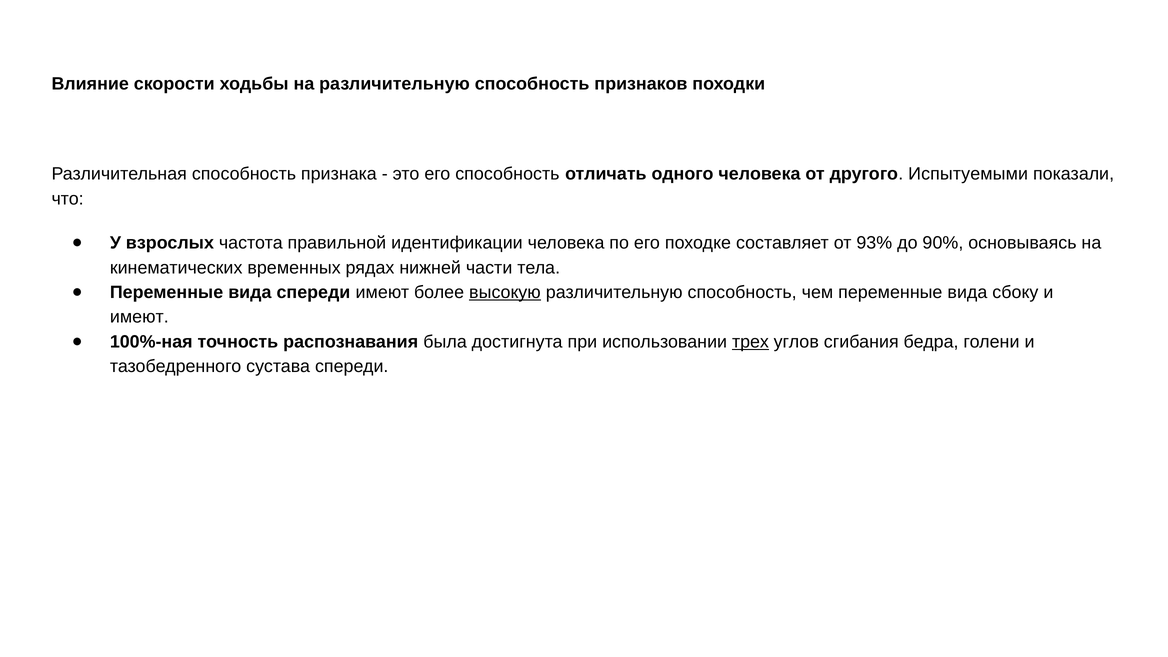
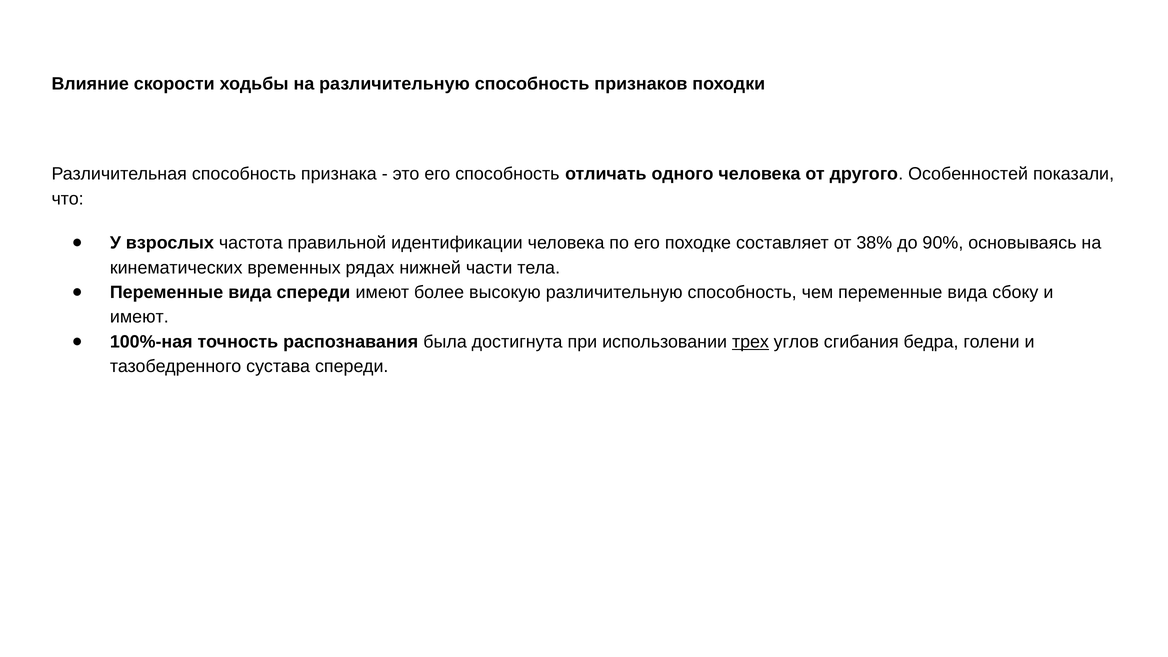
Испытуемыми: Испытуемыми -> Особенностей
93%: 93% -> 38%
высокую underline: present -> none
